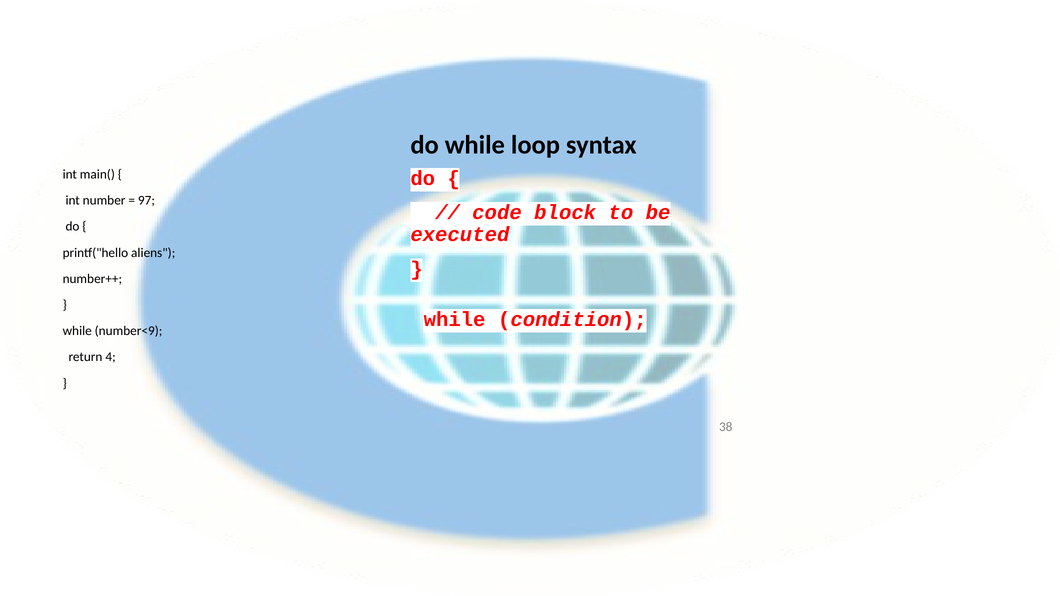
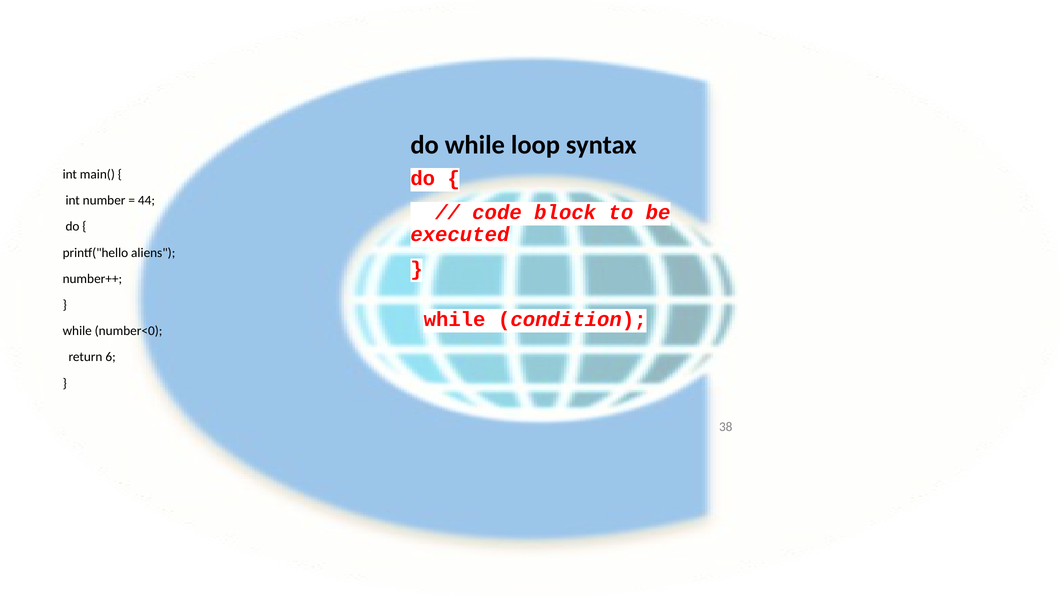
97: 97 -> 44
number<9: number<9 -> number<0
4: 4 -> 6
